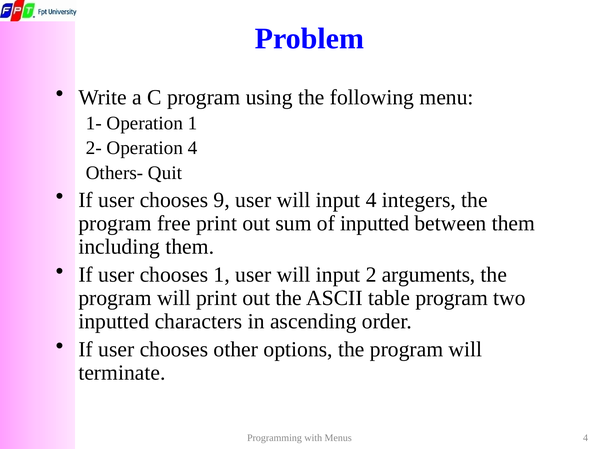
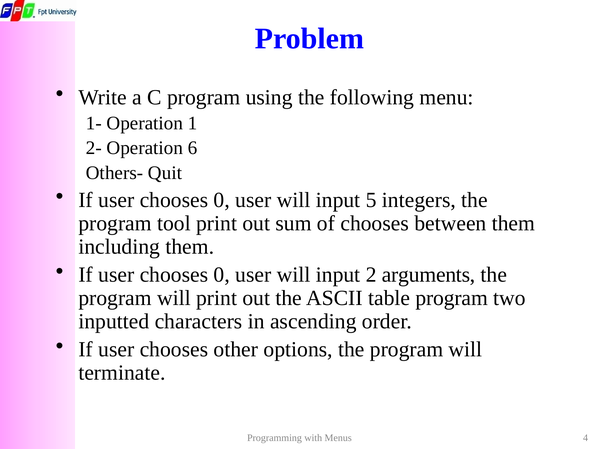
Operation 4: 4 -> 6
9 at (222, 200): 9 -> 0
input 4: 4 -> 5
free: free -> tool
of inputted: inputted -> chooses
1 at (222, 275): 1 -> 0
